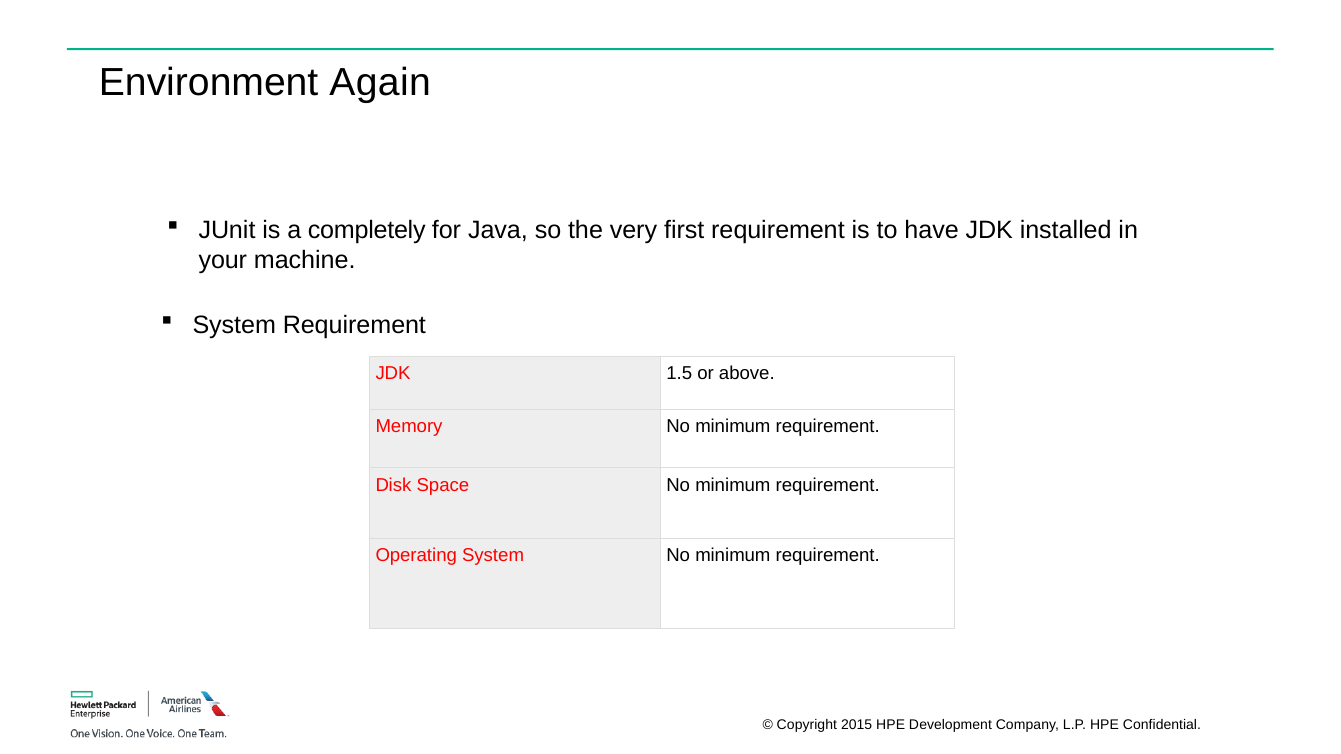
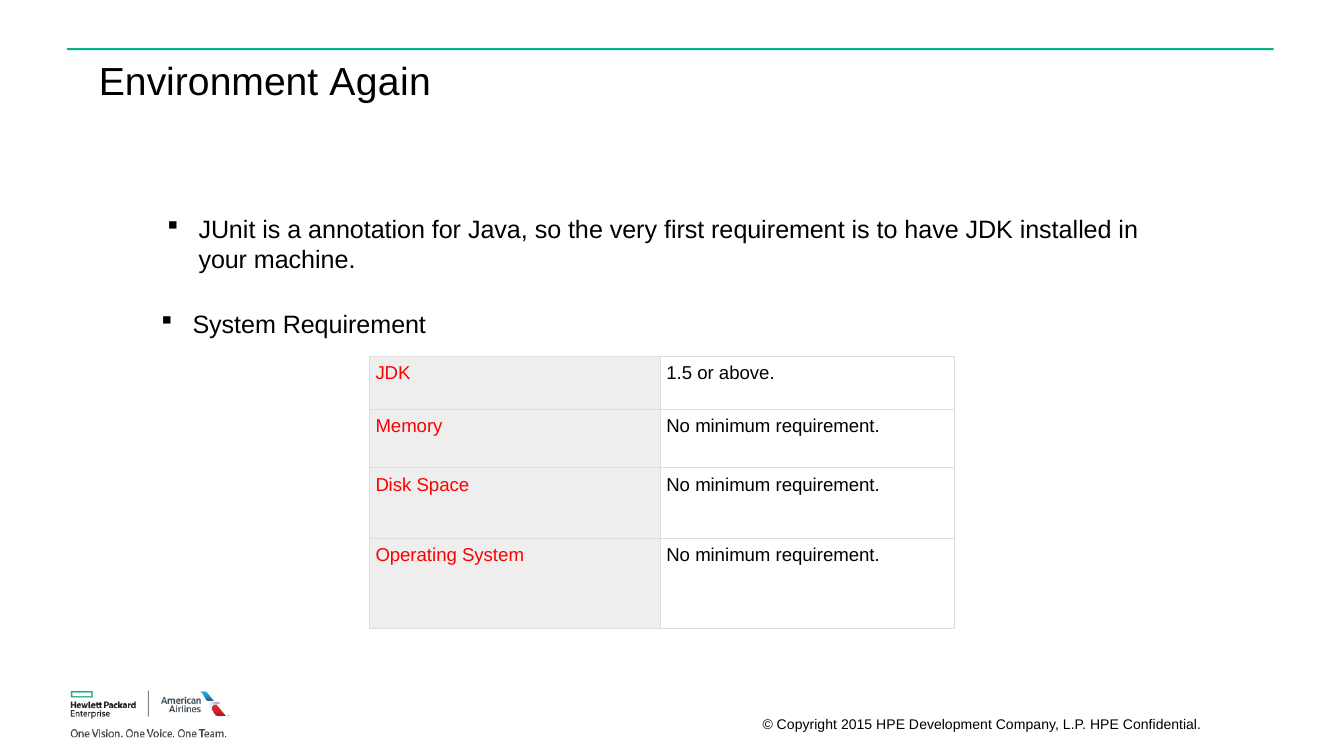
completely: completely -> annotation
